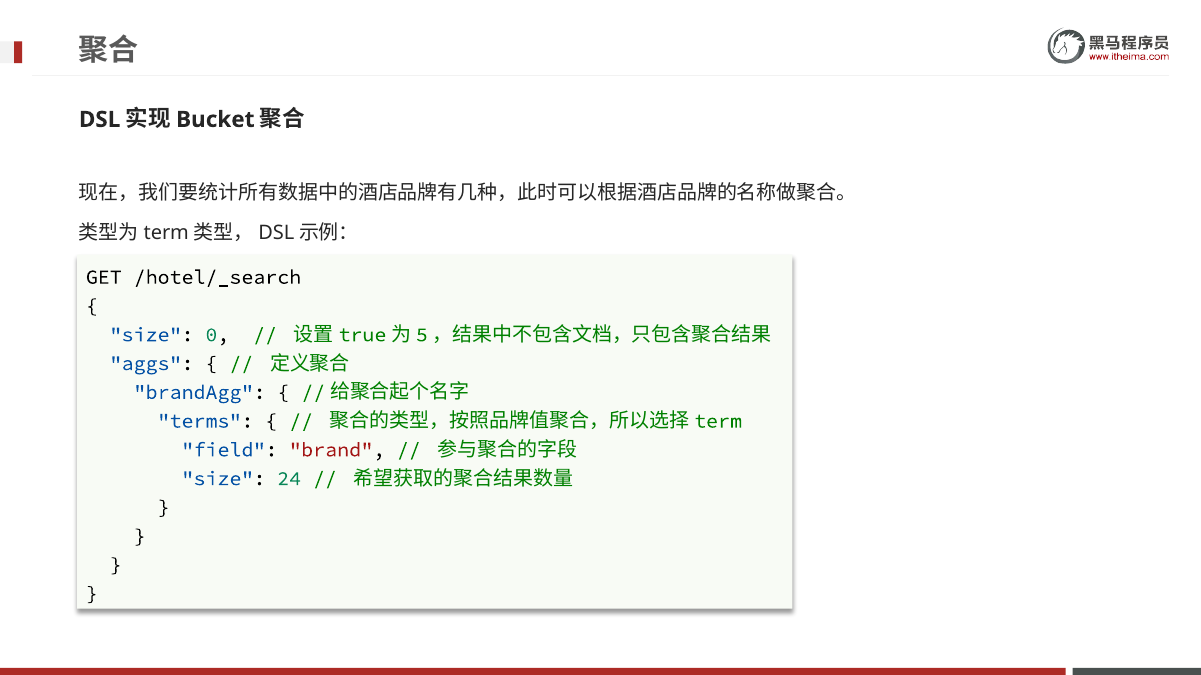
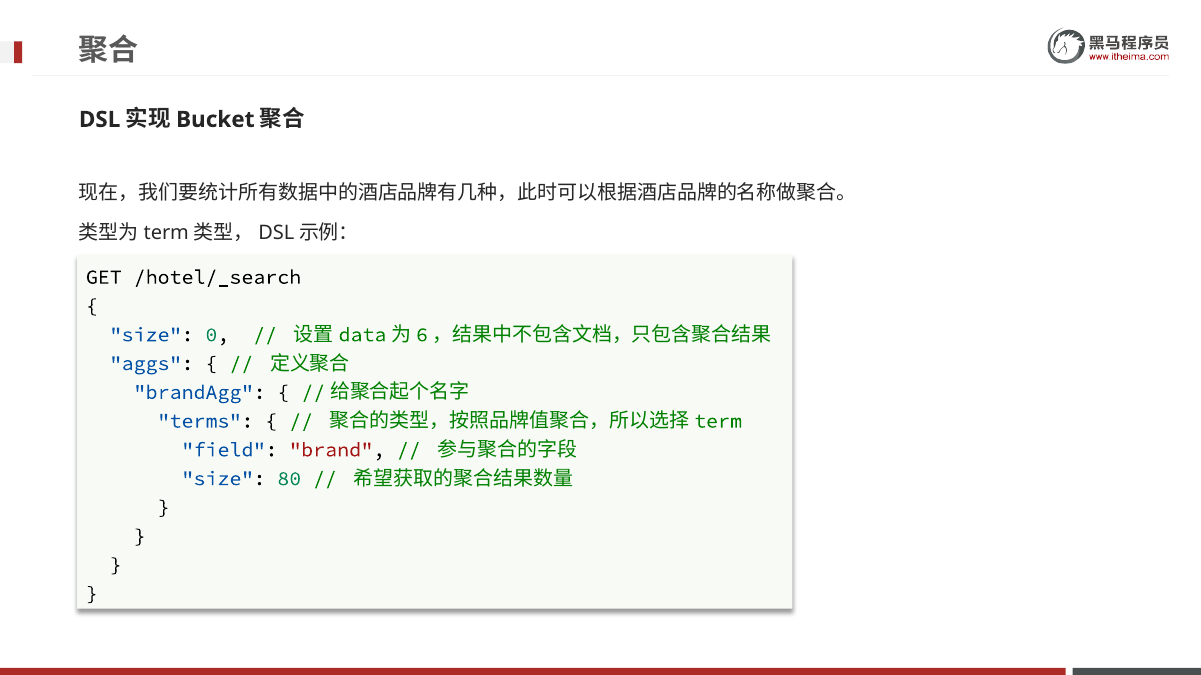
true: true -> data
5: 5 -> 6
24: 24 -> 80
